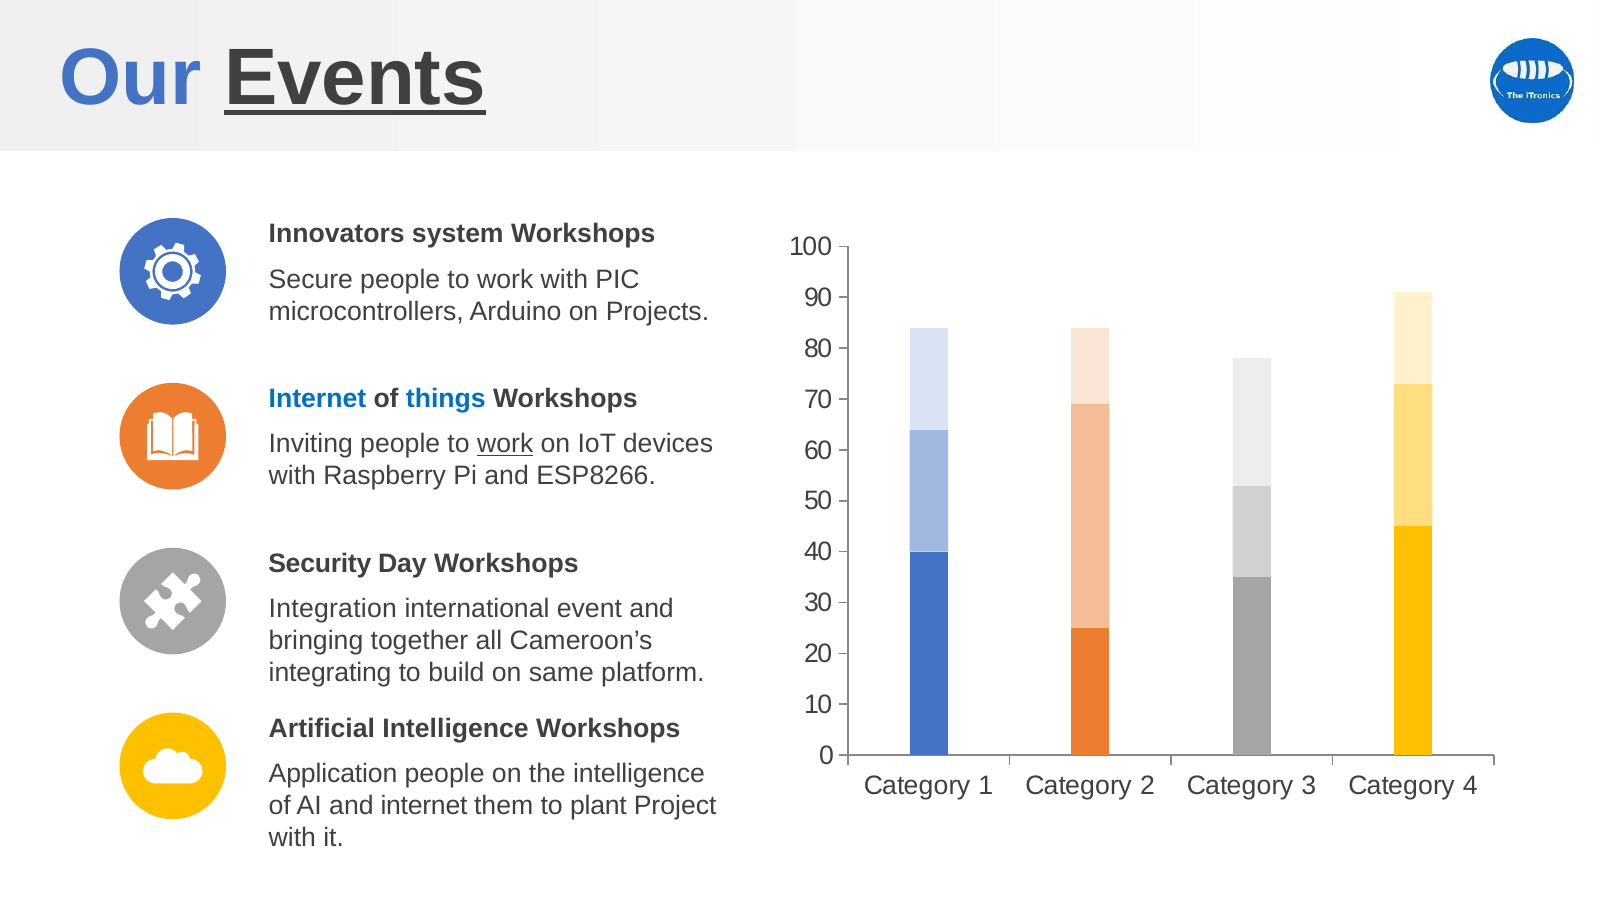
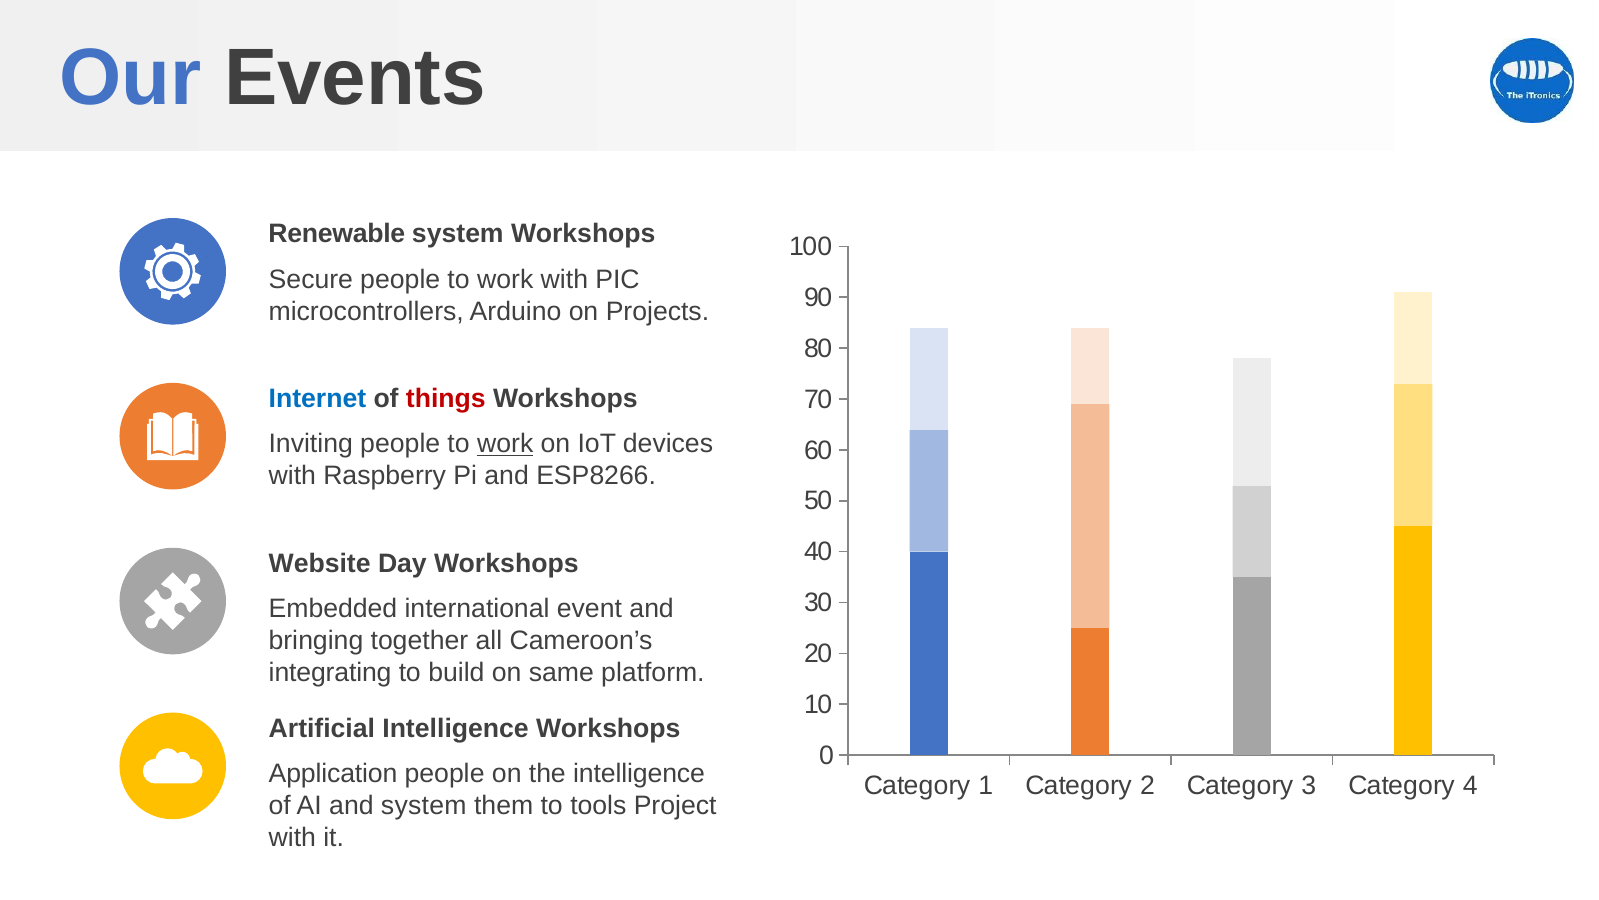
Events underline: present -> none
Innovators: Innovators -> Renewable
things colour: blue -> red
Security: Security -> Website
Integration: Integration -> Embedded
and internet: internet -> system
plant: plant -> tools
